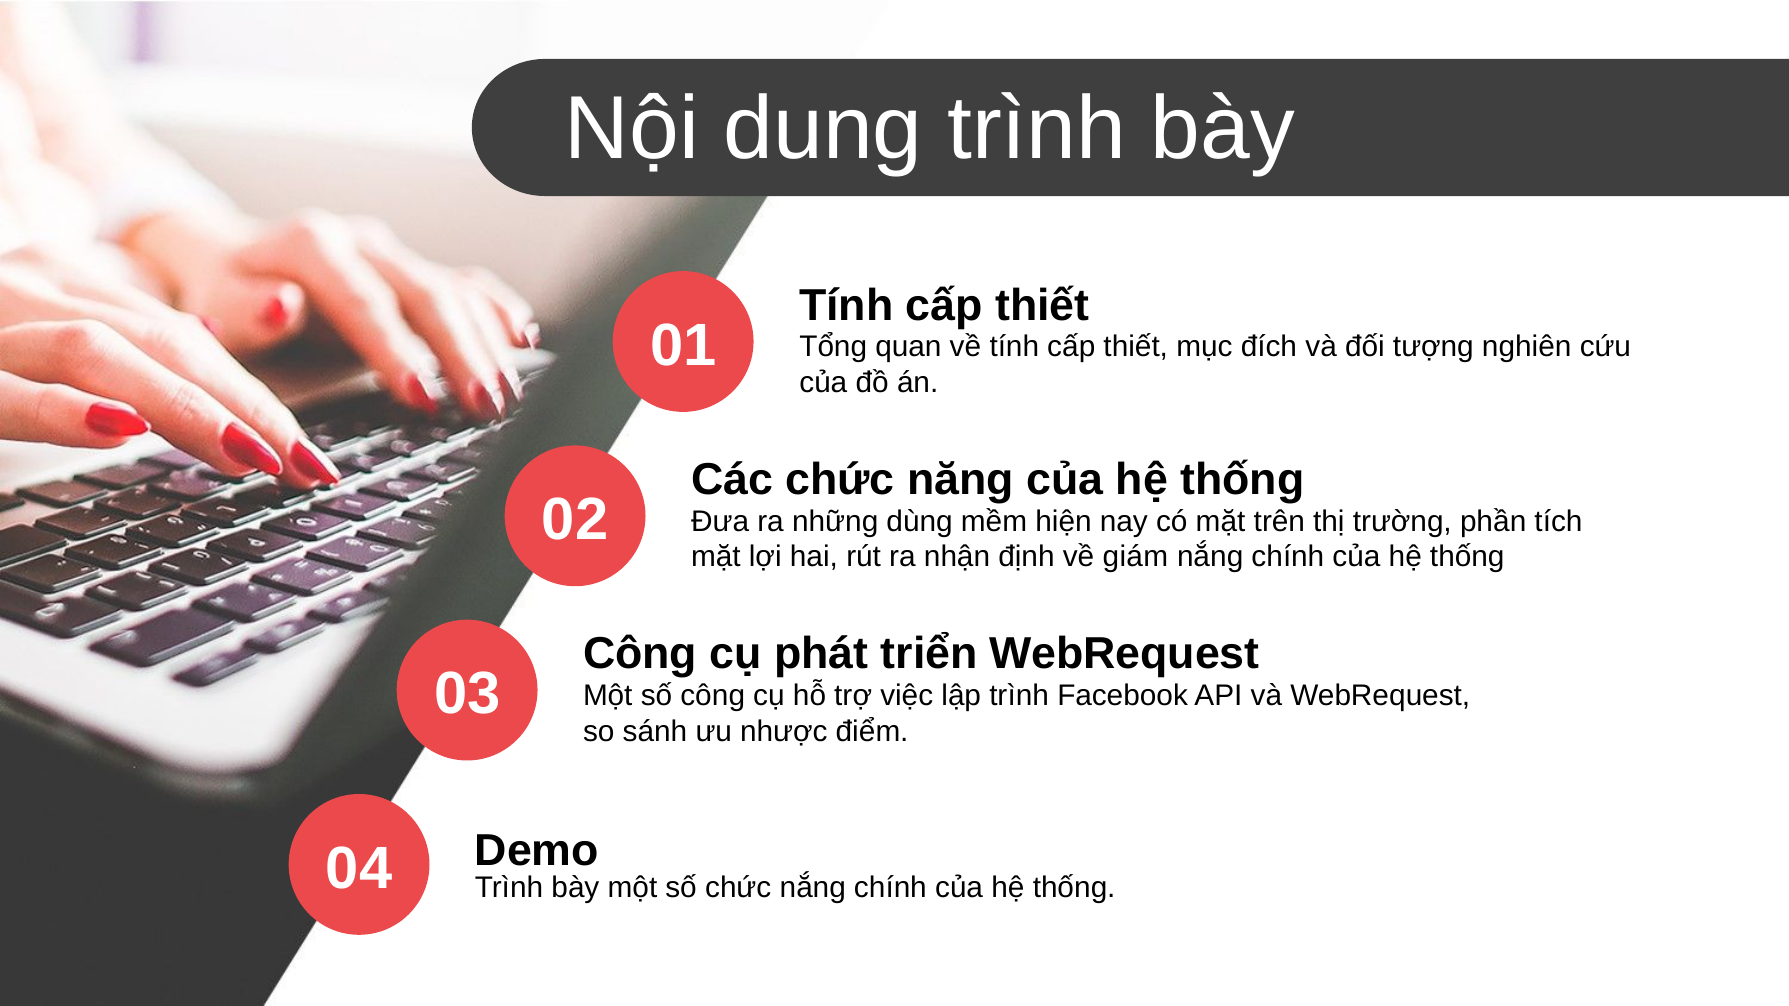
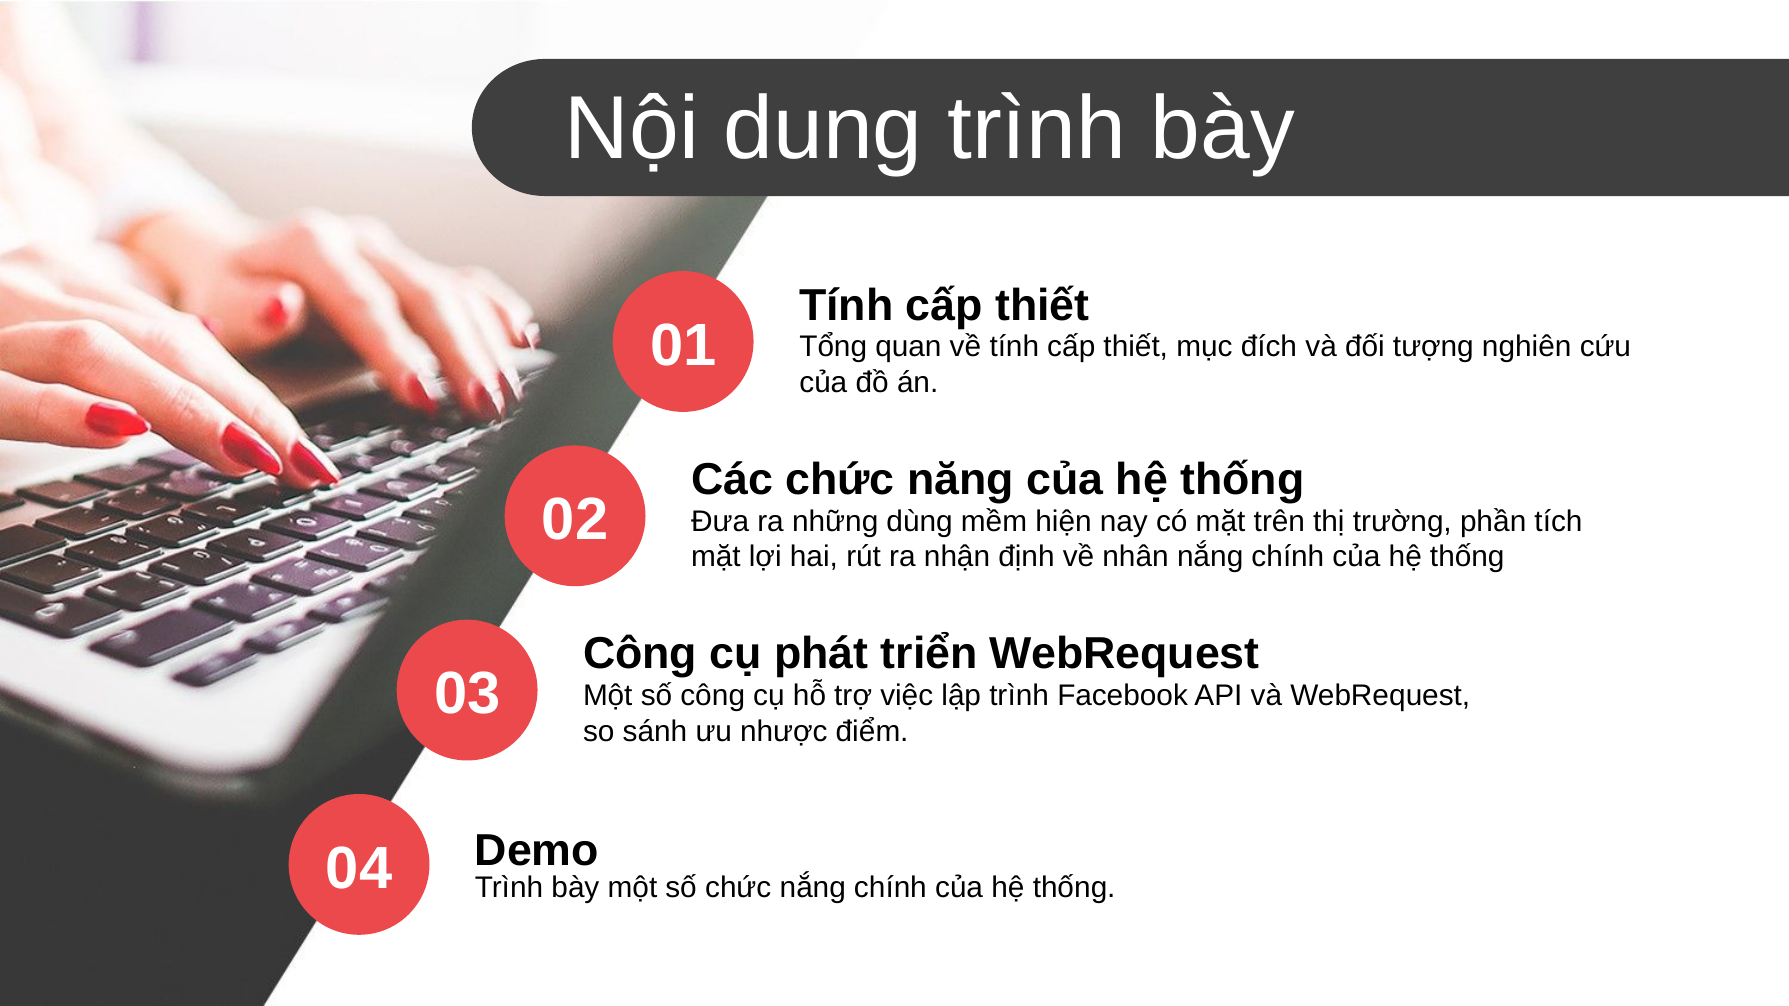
giám: giám -> nhân
